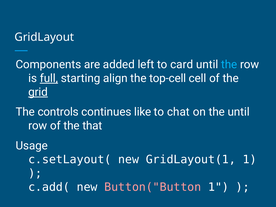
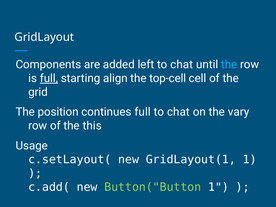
left to card: card -> chat
grid underline: present -> none
controls: controls -> position
continues like: like -> full
the until: until -> vary
that: that -> this
Button("Button colour: pink -> light green
